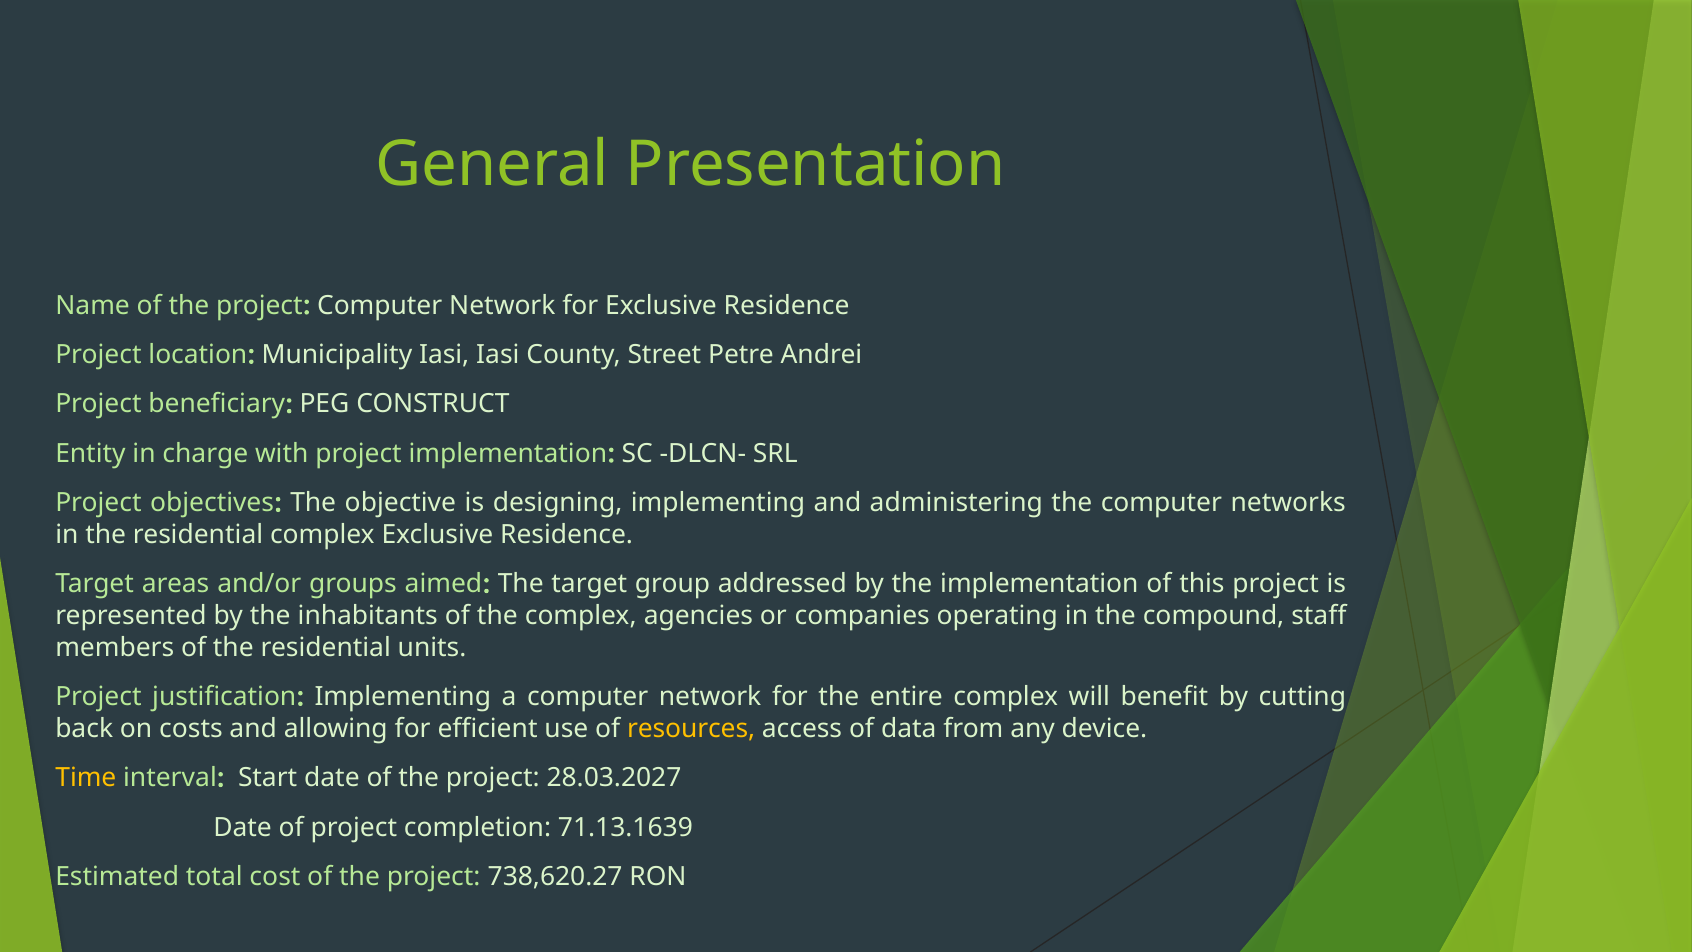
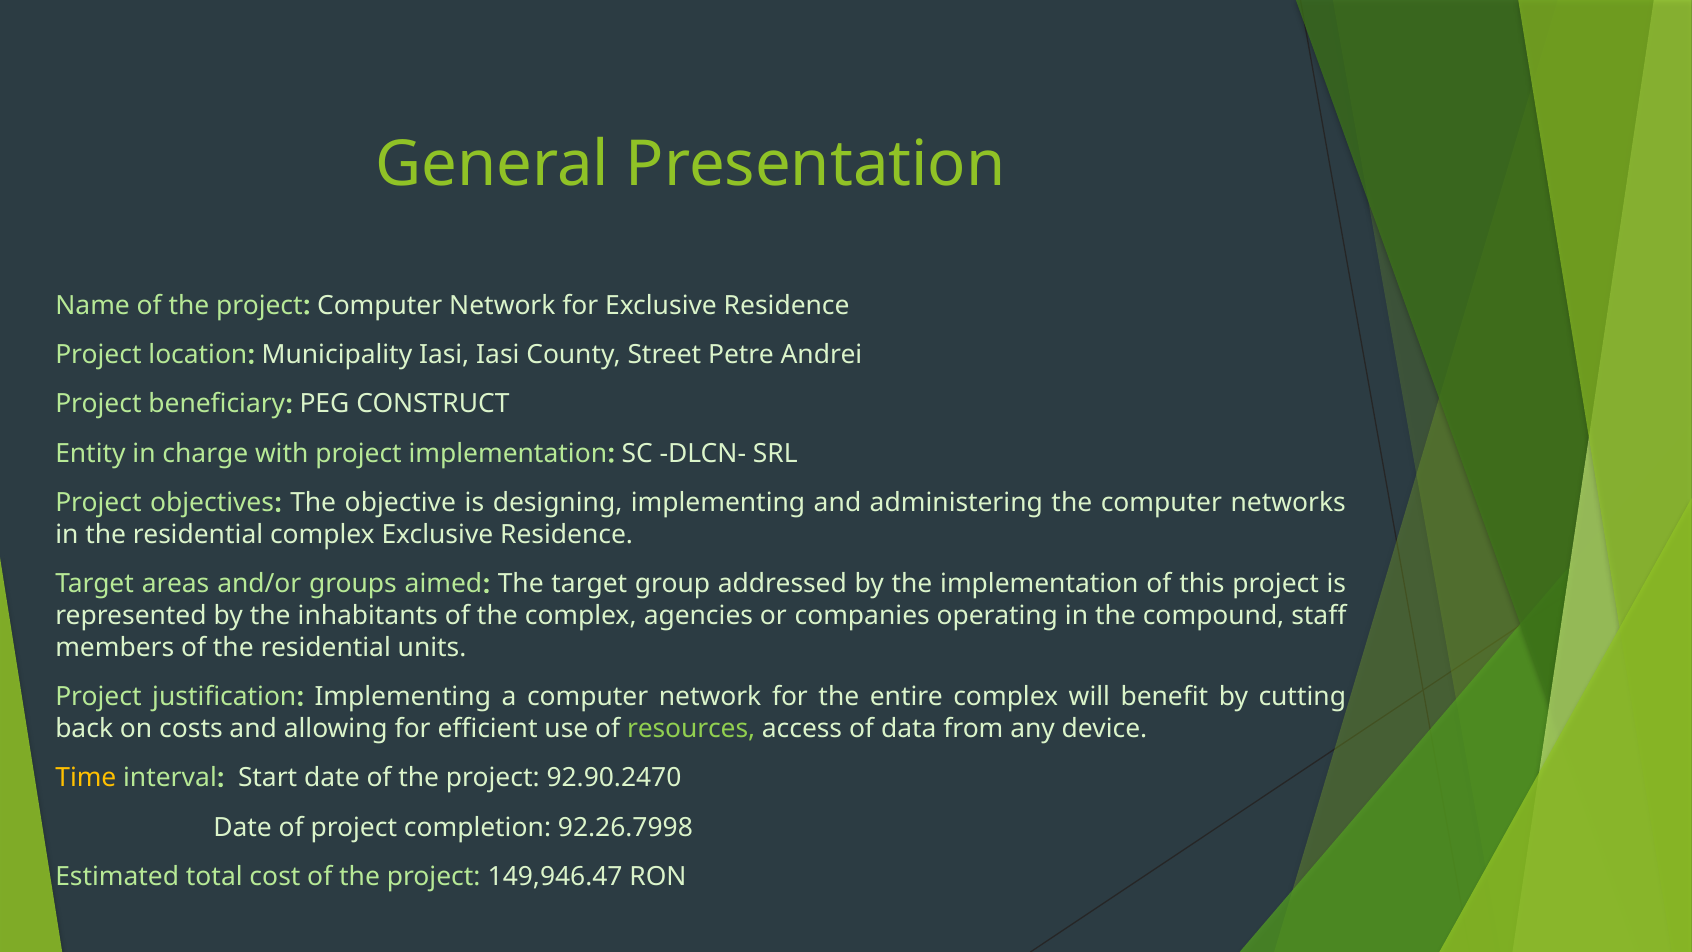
resources colour: yellow -> light green
28.03.2027: 28.03.2027 -> 92.90.2470
71.13.1639: 71.13.1639 -> 92.26.7998
738,620.27: 738,620.27 -> 149,946.47
